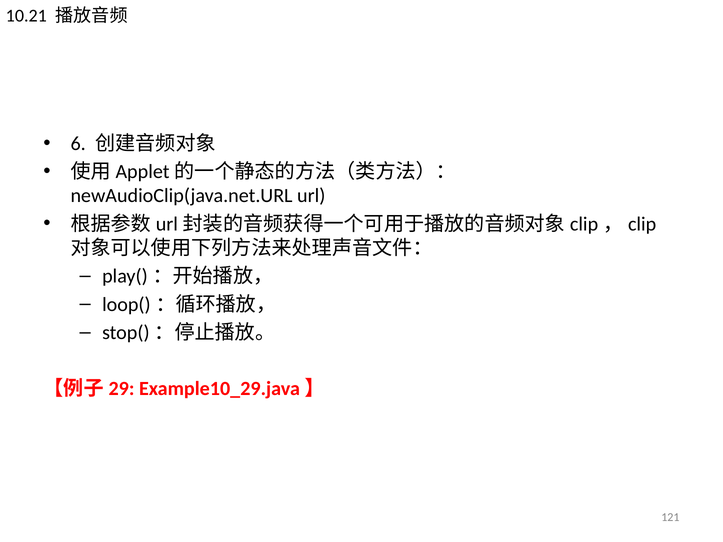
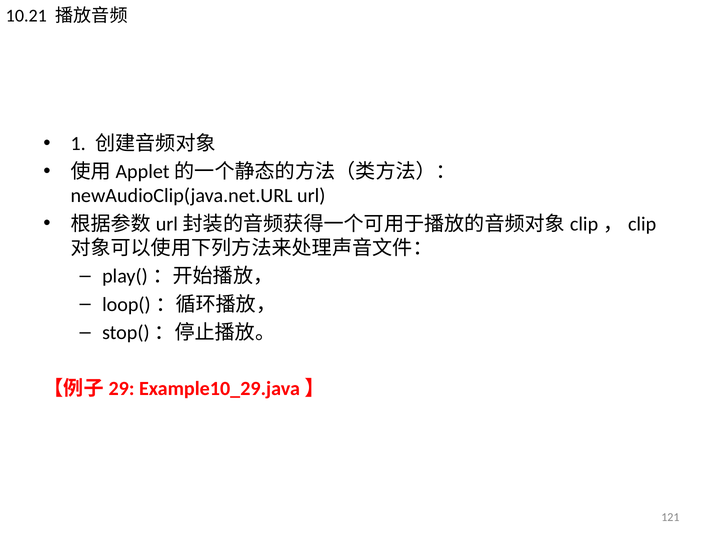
6: 6 -> 1
